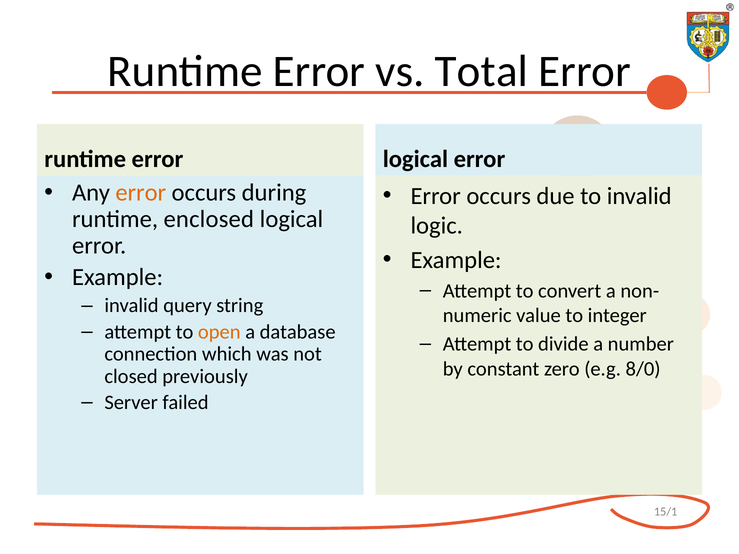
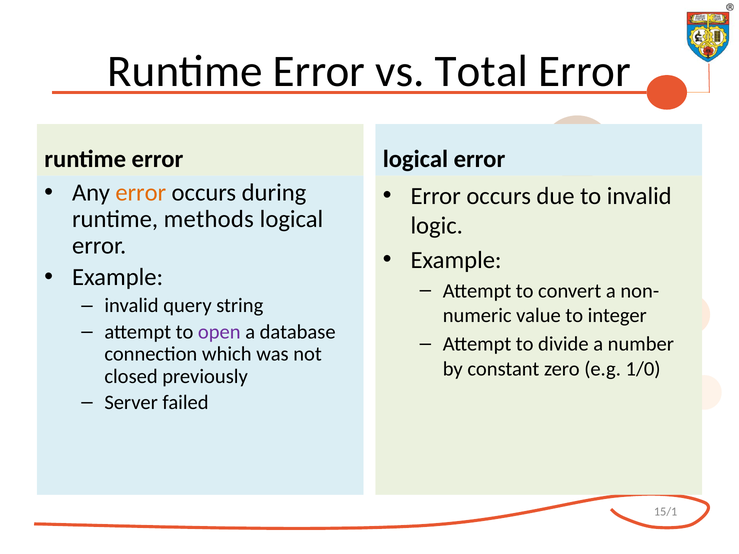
enclosed: enclosed -> methods
open colour: orange -> purple
8/0: 8/0 -> 1/0
